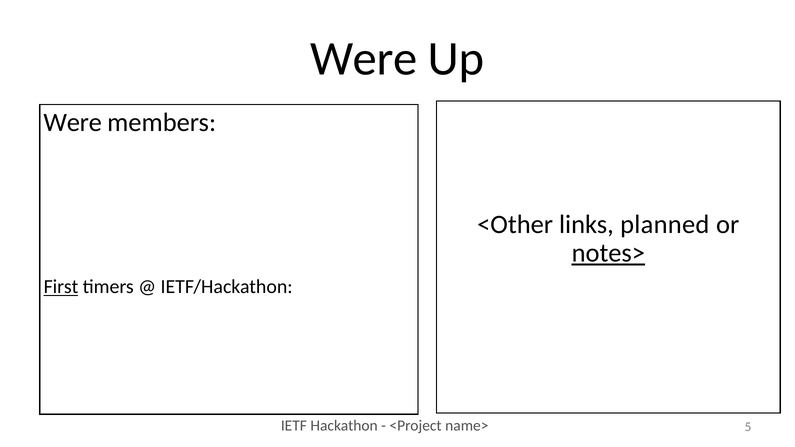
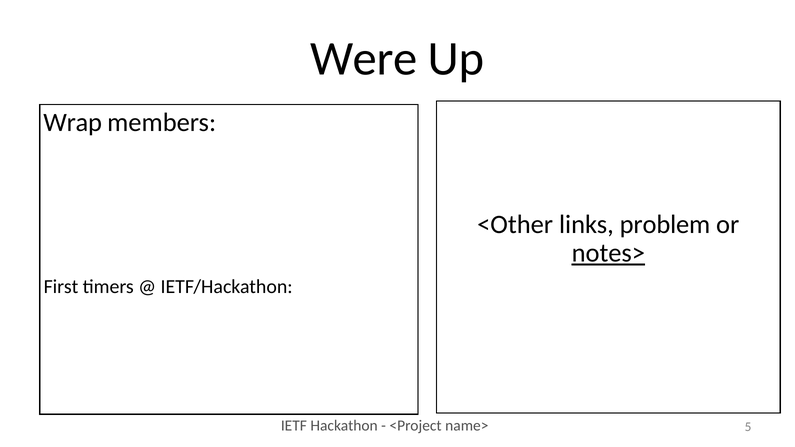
Were at (73, 122): Were -> Wrap
planned: planned -> problem
First underline: present -> none
